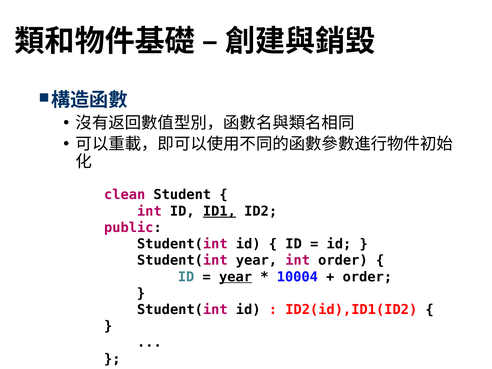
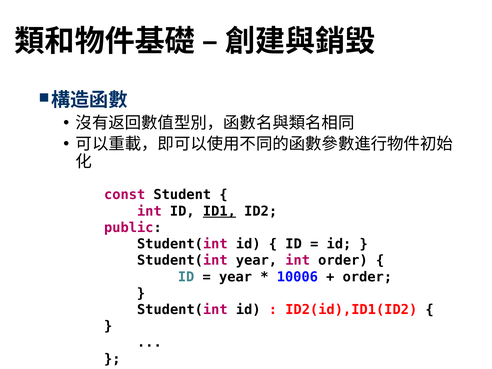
clean: clean -> const
year at (236, 277) underline: present -> none
10004: 10004 -> 10006
